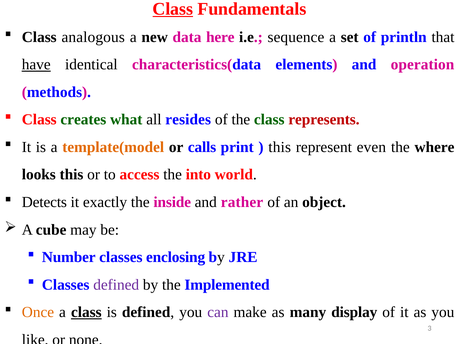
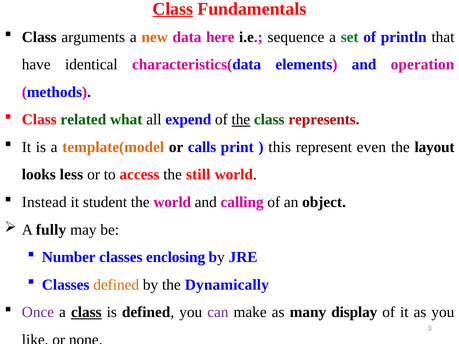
analogous: analogous -> arguments
new colour: black -> orange
set colour: black -> green
have underline: present -> none
creates: creates -> related
resides: resides -> expend
the at (241, 120) underline: none -> present
where: where -> layout
looks this: this -> less
into: into -> still
Detects: Detects -> Instead
exactly: exactly -> student
the inside: inside -> world
rather: rather -> calling
cube: cube -> fully
defined at (116, 285) colour: purple -> orange
Implemented: Implemented -> Dynamically
Once colour: orange -> purple
